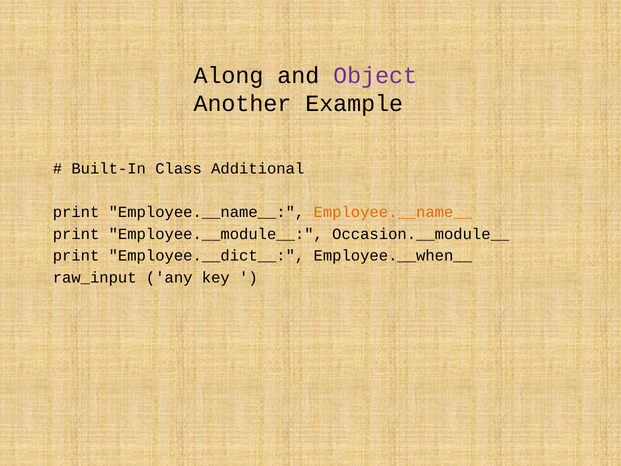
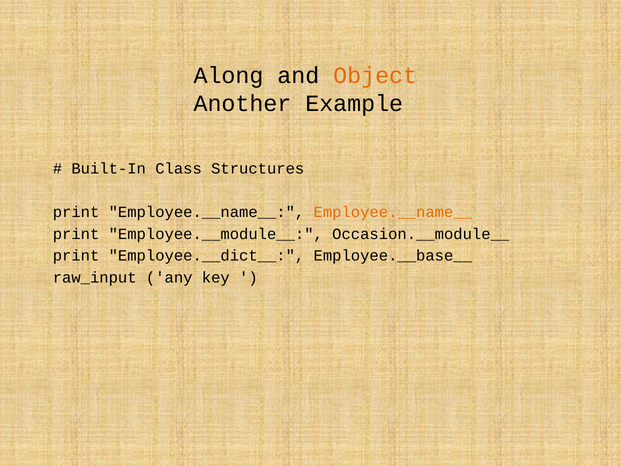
Object colour: purple -> orange
Additional: Additional -> Structures
Employee.__when__: Employee.__when__ -> Employee.__base__
